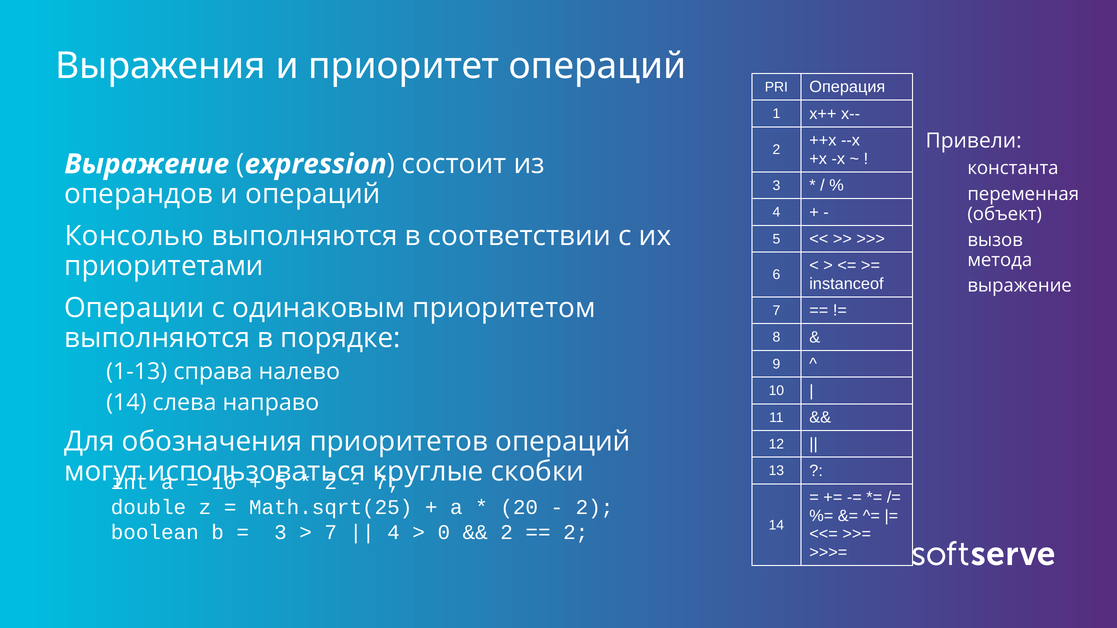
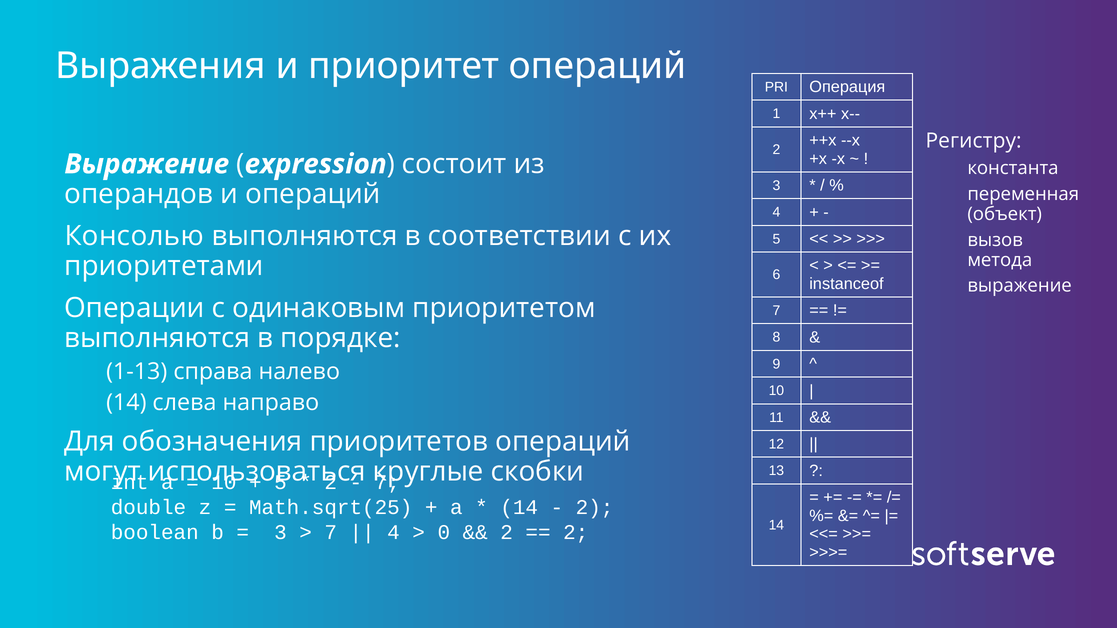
Привели: Привели -> Регистру
20 at (519, 508): 20 -> 14
